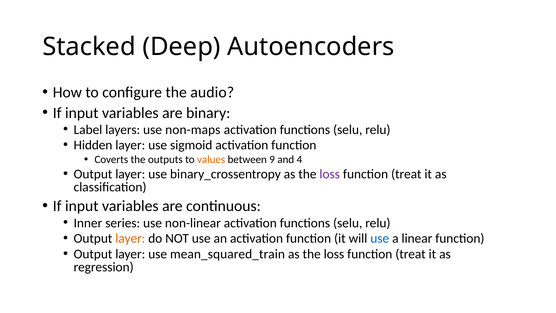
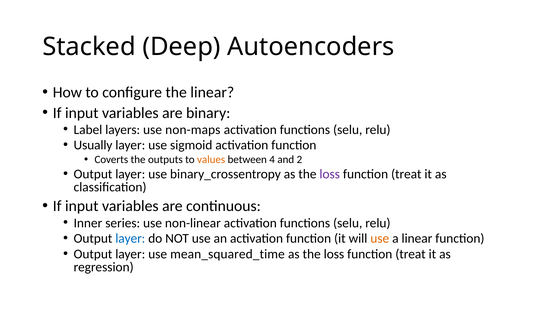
the audio: audio -> linear
Hidden: Hidden -> Usually
9: 9 -> 4
4: 4 -> 2
layer at (130, 238) colour: orange -> blue
use at (380, 238) colour: blue -> orange
mean_squared_train: mean_squared_train -> mean_squared_time
